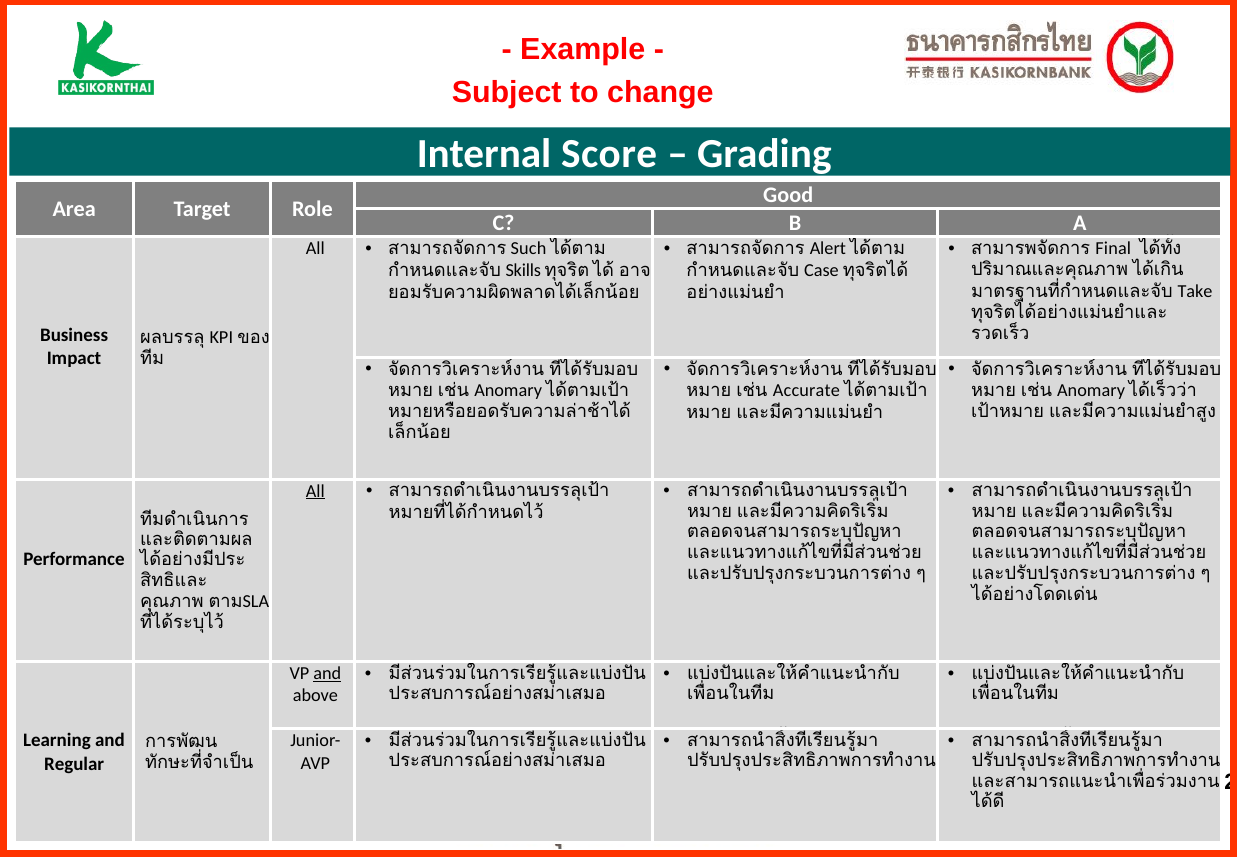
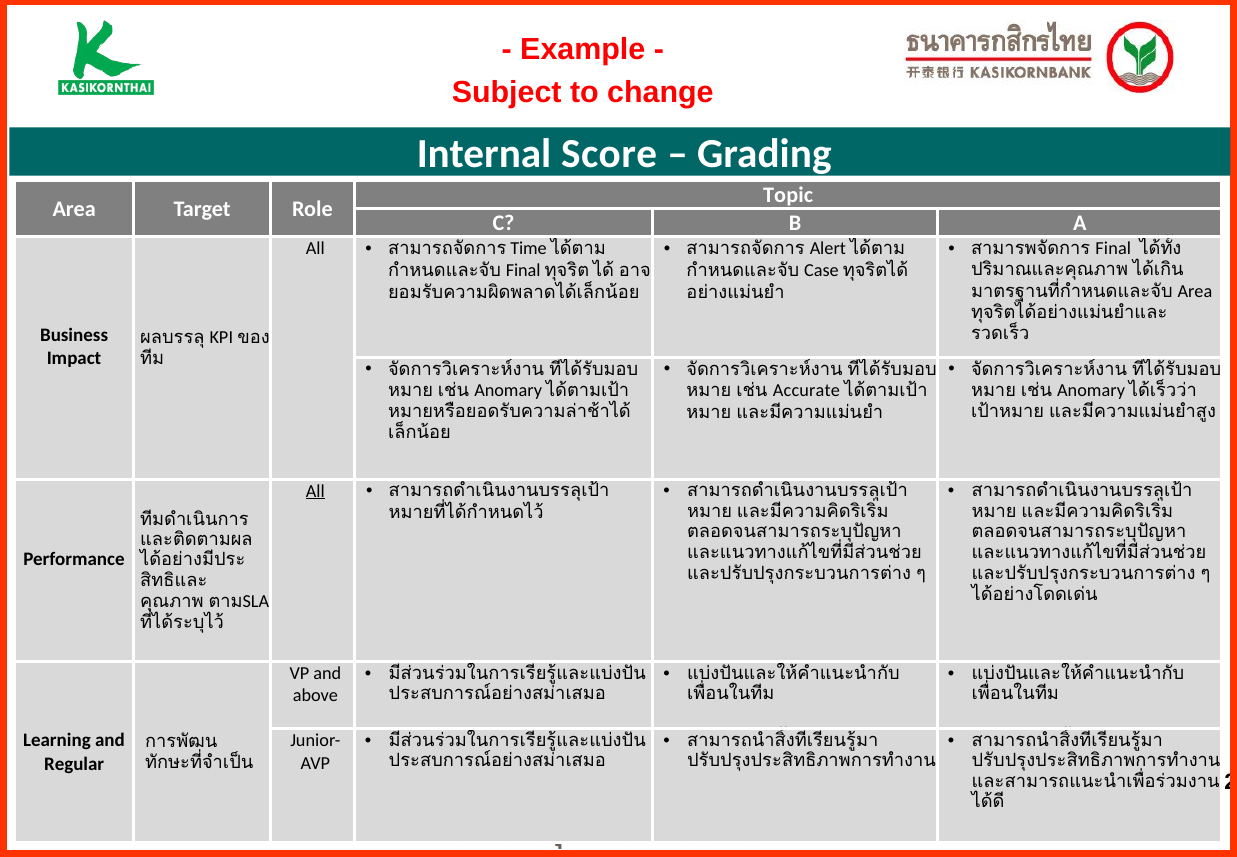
Good: Good -> Topic
Such: Such -> Time
Skills at (523, 271): Skills -> Final
Take at (1195, 291): Take -> Area
and at (327, 673) underline: present -> none
